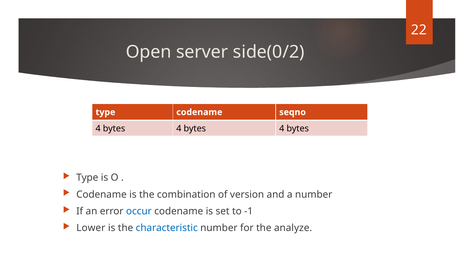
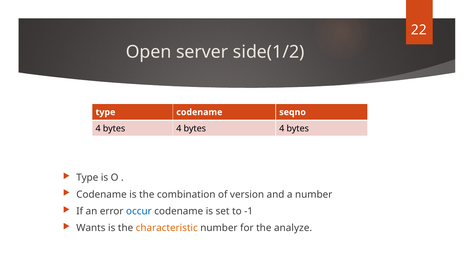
side(0/2: side(0/2 -> side(1/2
Lower: Lower -> Wants
characteristic colour: blue -> orange
